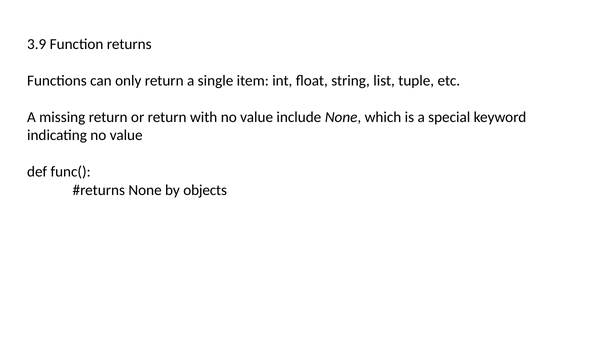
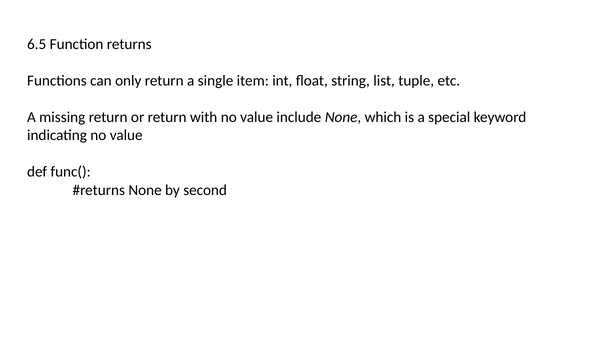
3.9: 3.9 -> 6.5
objects: objects -> second
